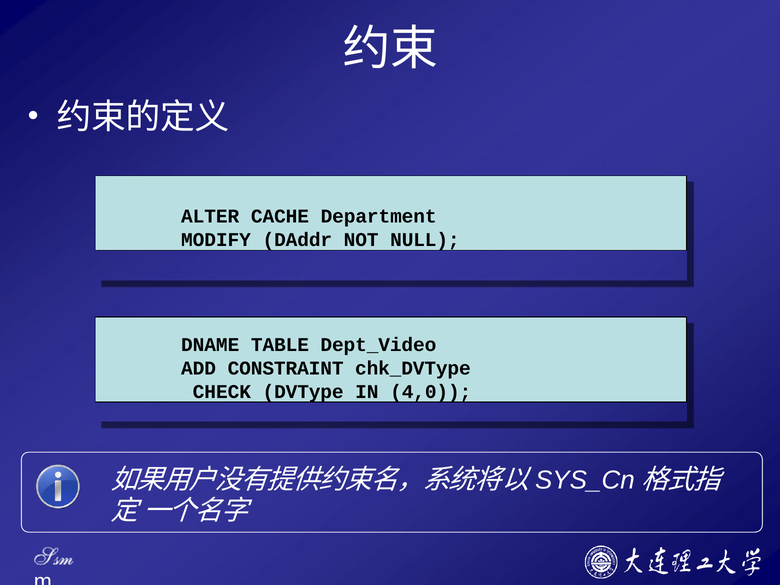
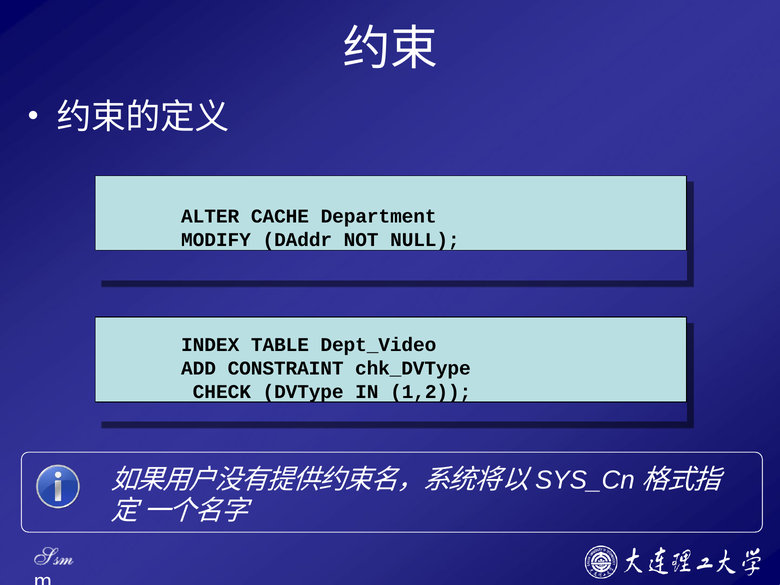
DNAME: DNAME -> INDEX
4,0: 4,0 -> 1,2
